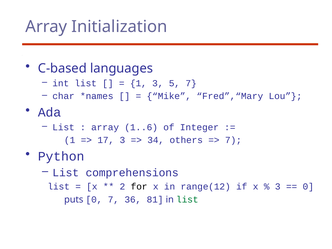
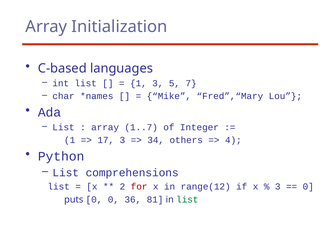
1..6: 1..6 -> 1..7
7 at (233, 140): 7 -> 4
for colour: black -> red
0 7: 7 -> 0
